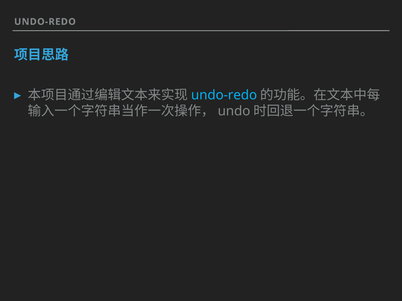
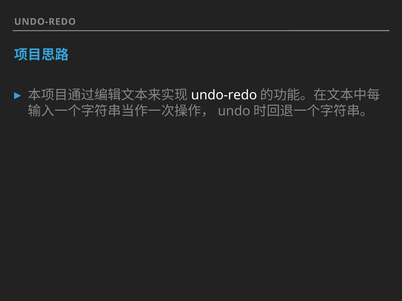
undo-redo at (224, 95) colour: light blue -> white
